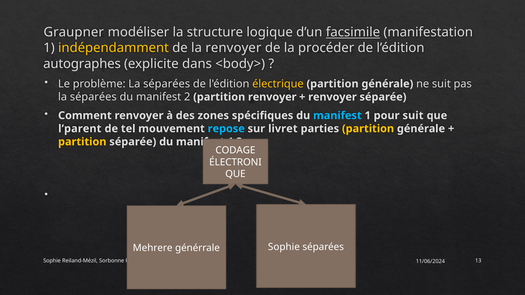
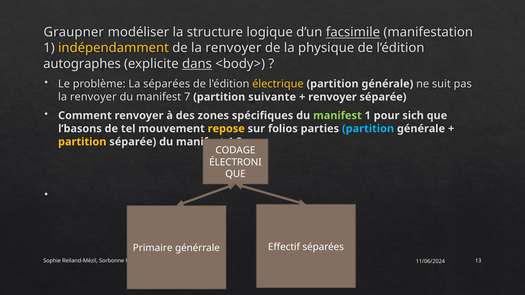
procéder: procéder -> physique
dans underline: none -> present
séparées at (93, 97): séparées -> renvoyer
2: 2 -> 7
partition renvoyer: renvoyer -> suivante
manifest at (337, 116) colour: light blue -> light green
pour suit: suit -> sich
l’parent: l’parent -> l’basons
repose colour: light blue -> yellow
livret: livret -> folios
partition at (368, 129) colour: yellow -> light blue
Sophie at (284, 247): Sophie -> Effectif
Mehrere: Mehrere -> Primaire
